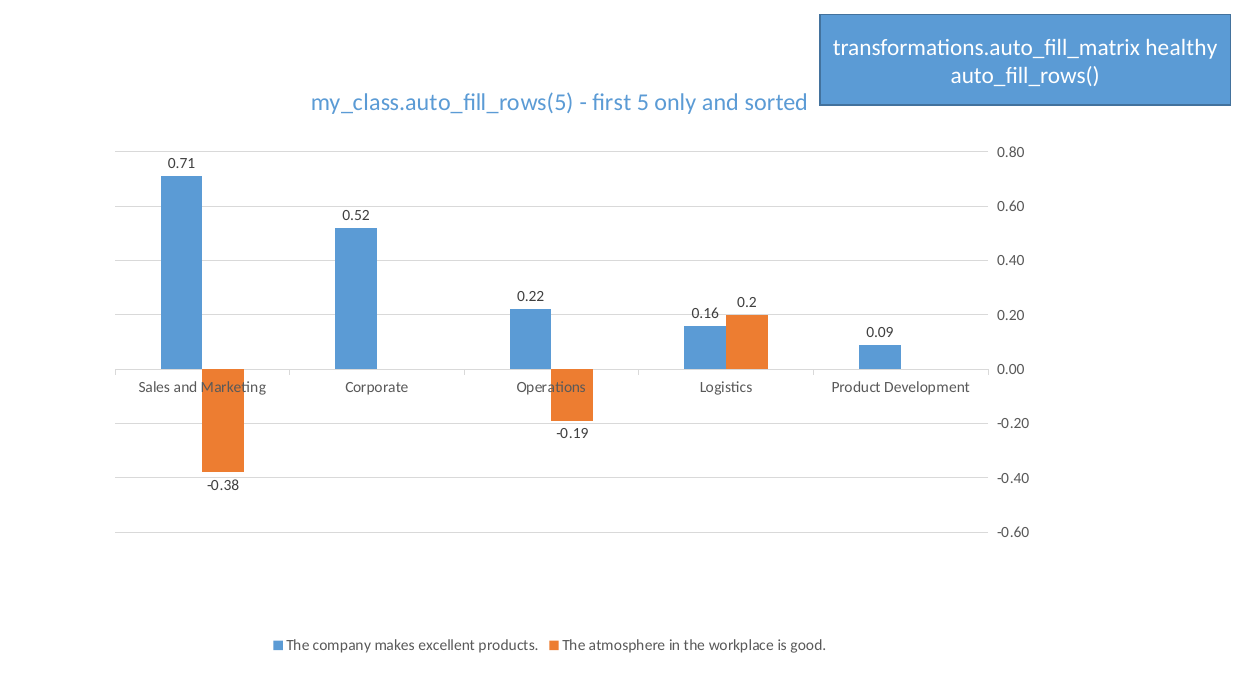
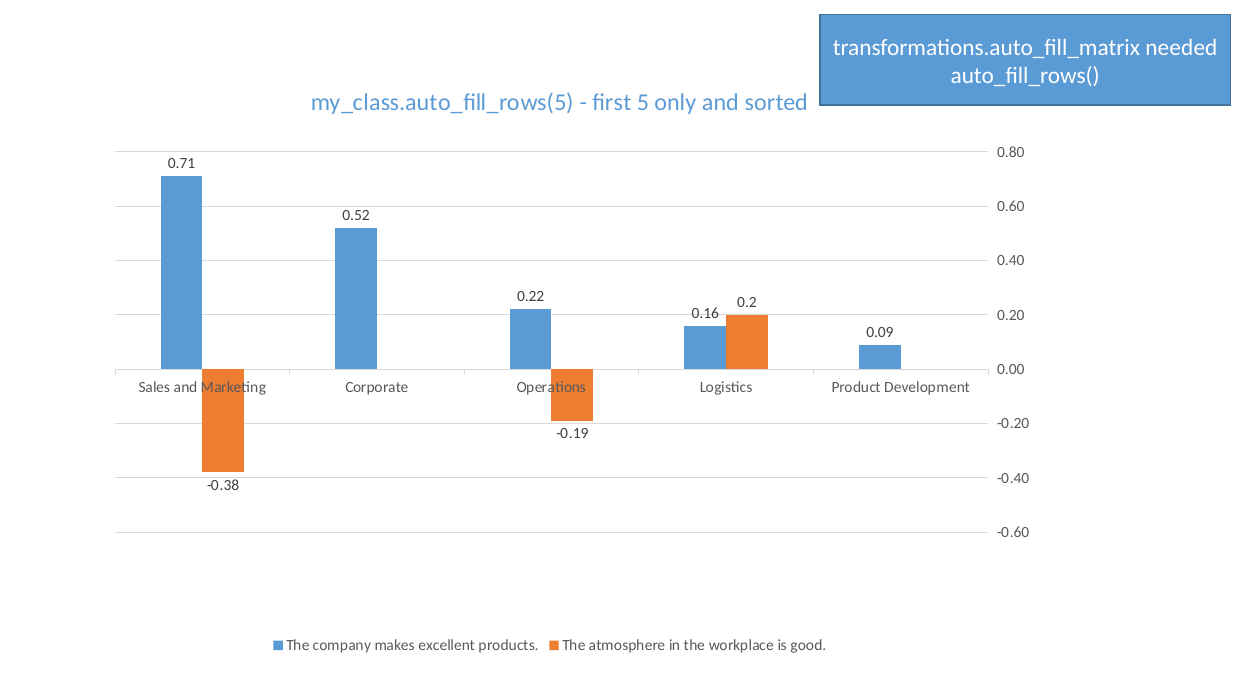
healthy: healthy -> needed
